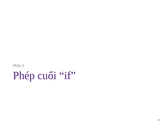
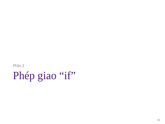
cuối: cuối -> giao
